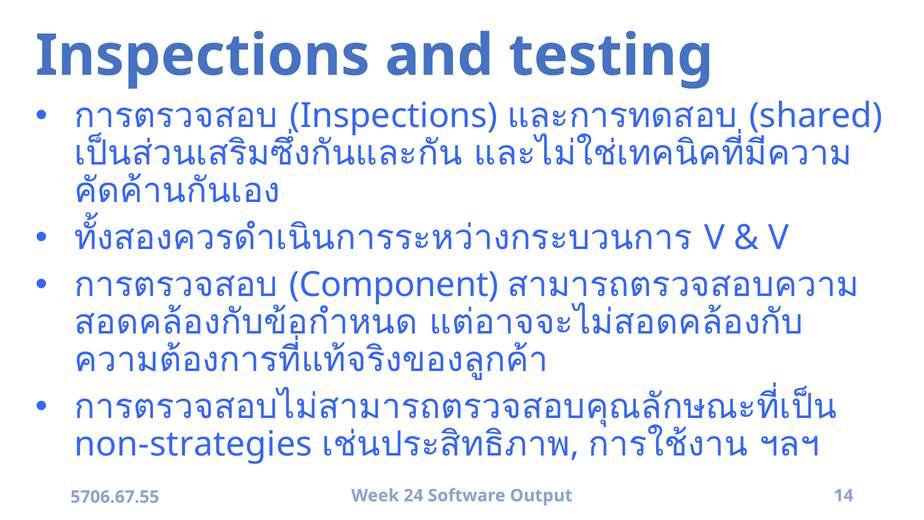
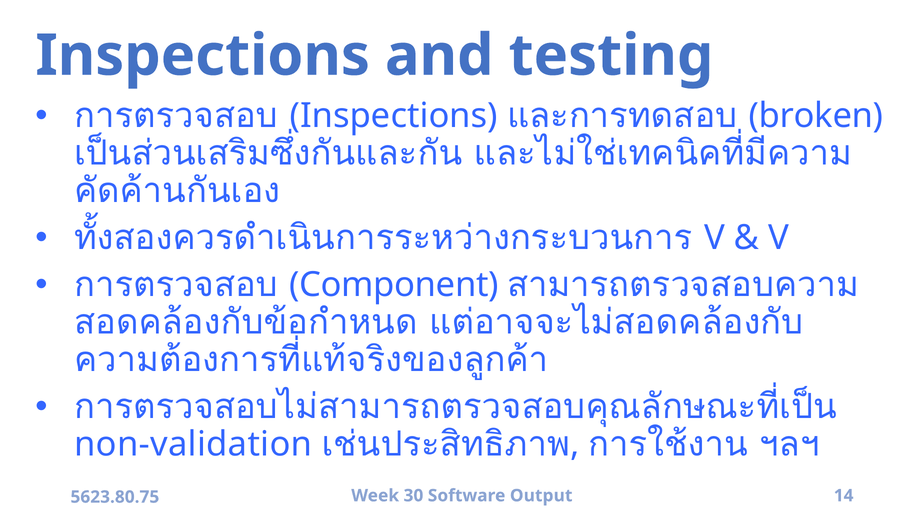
shared: shared -> broken
non-strategies: non-strategies -> non-validation
24: 24 -> 30
5706.67.55: 5706.67.55 -> 5623.80.75
